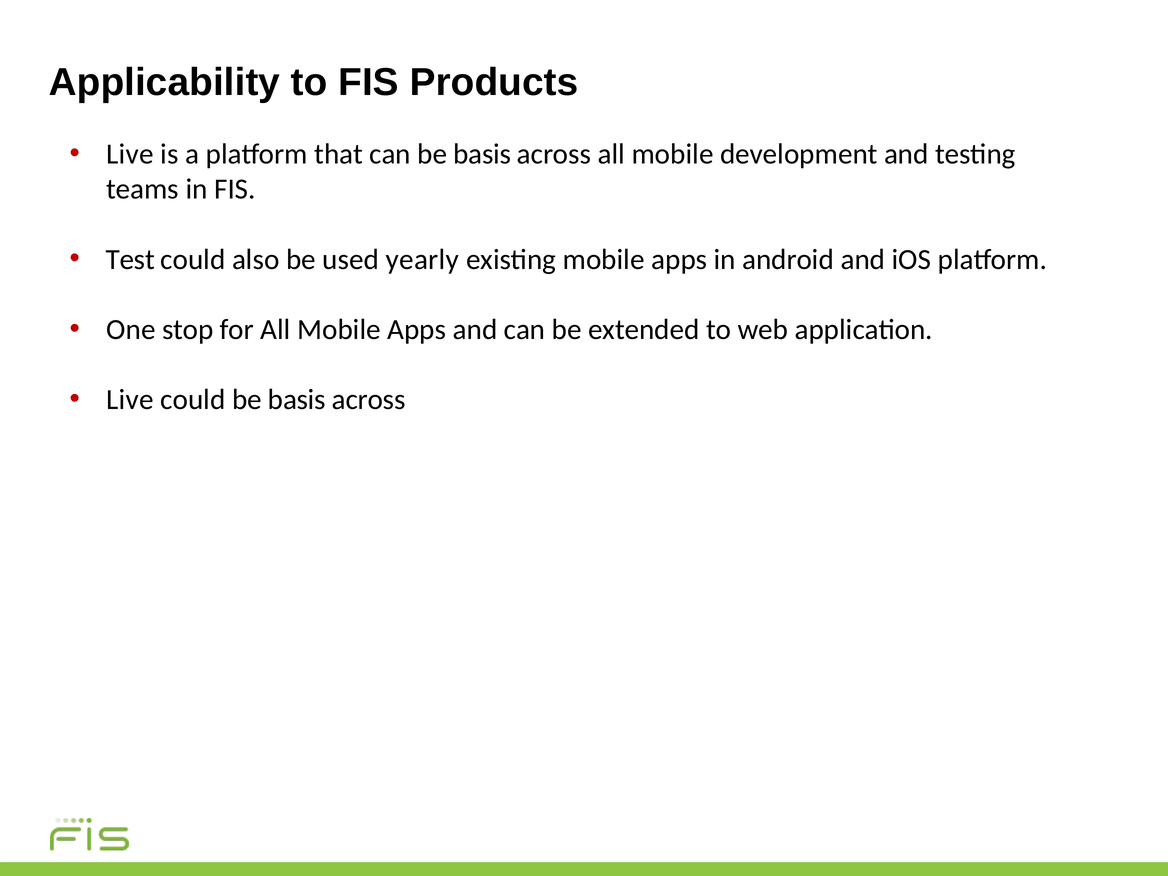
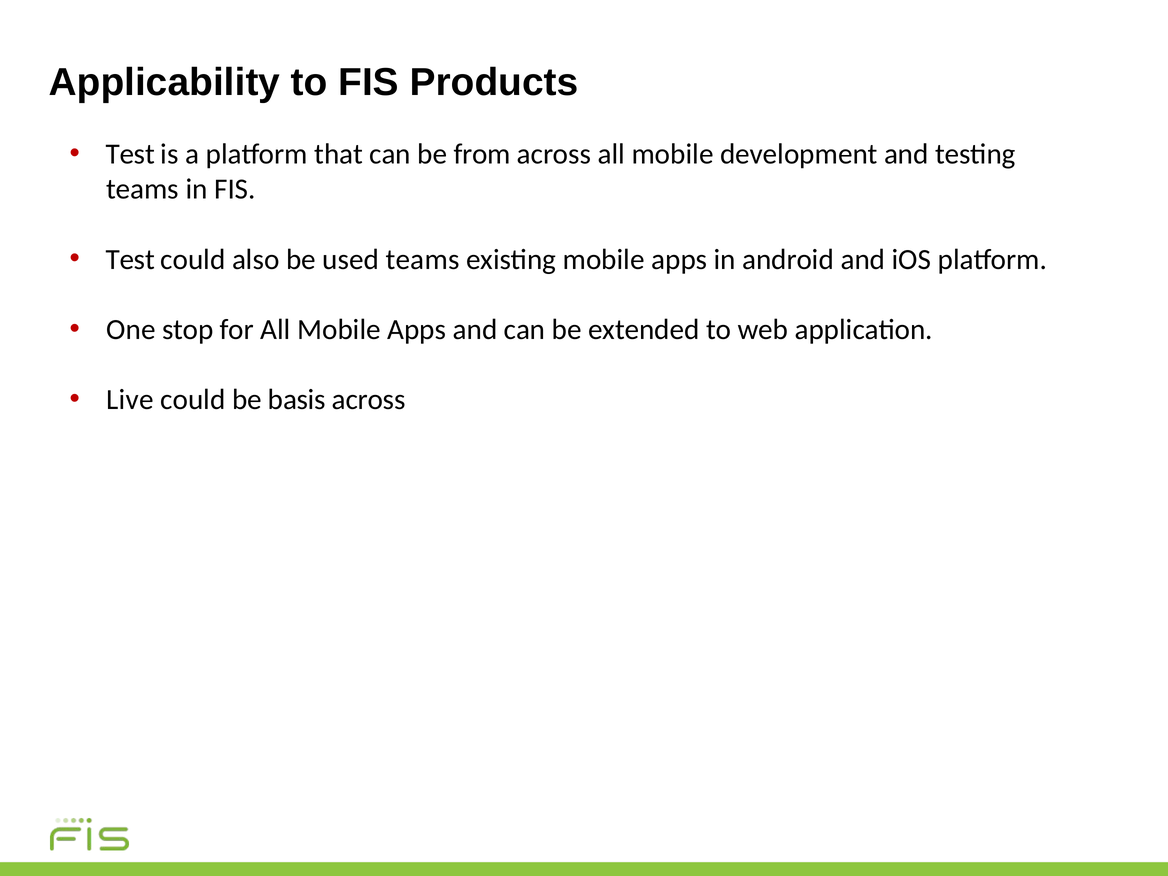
Live at (130, 154): Live -> Test
can be basis: basis -> from
used yearly: yearly -> teams
